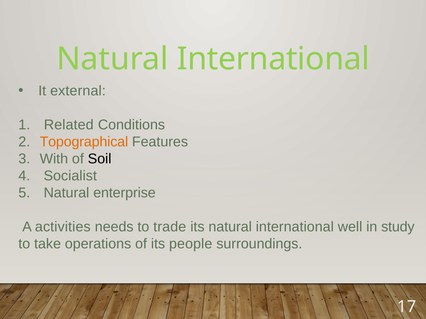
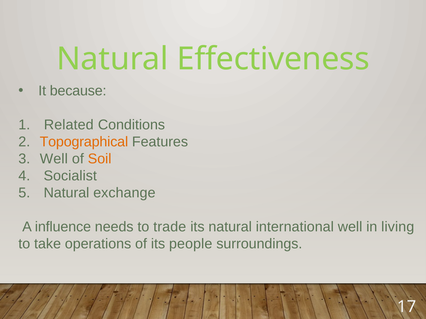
International at (273, 59): International -> Effectiveness
external: external -> because
With at (54, 159): With -> Well
Soil colour: black -> orange
enterprise: enterprise -> exchange
activities: activities -> influence
study: study -> living
